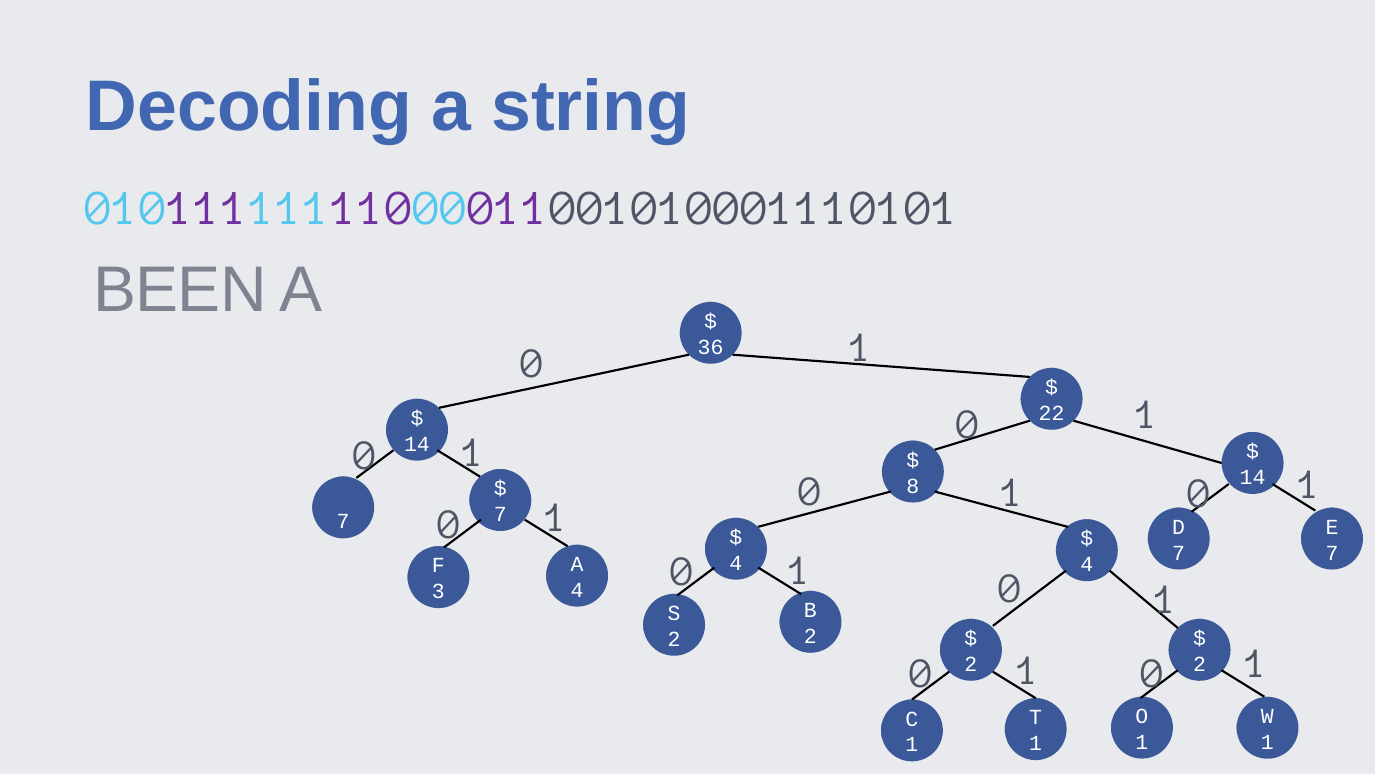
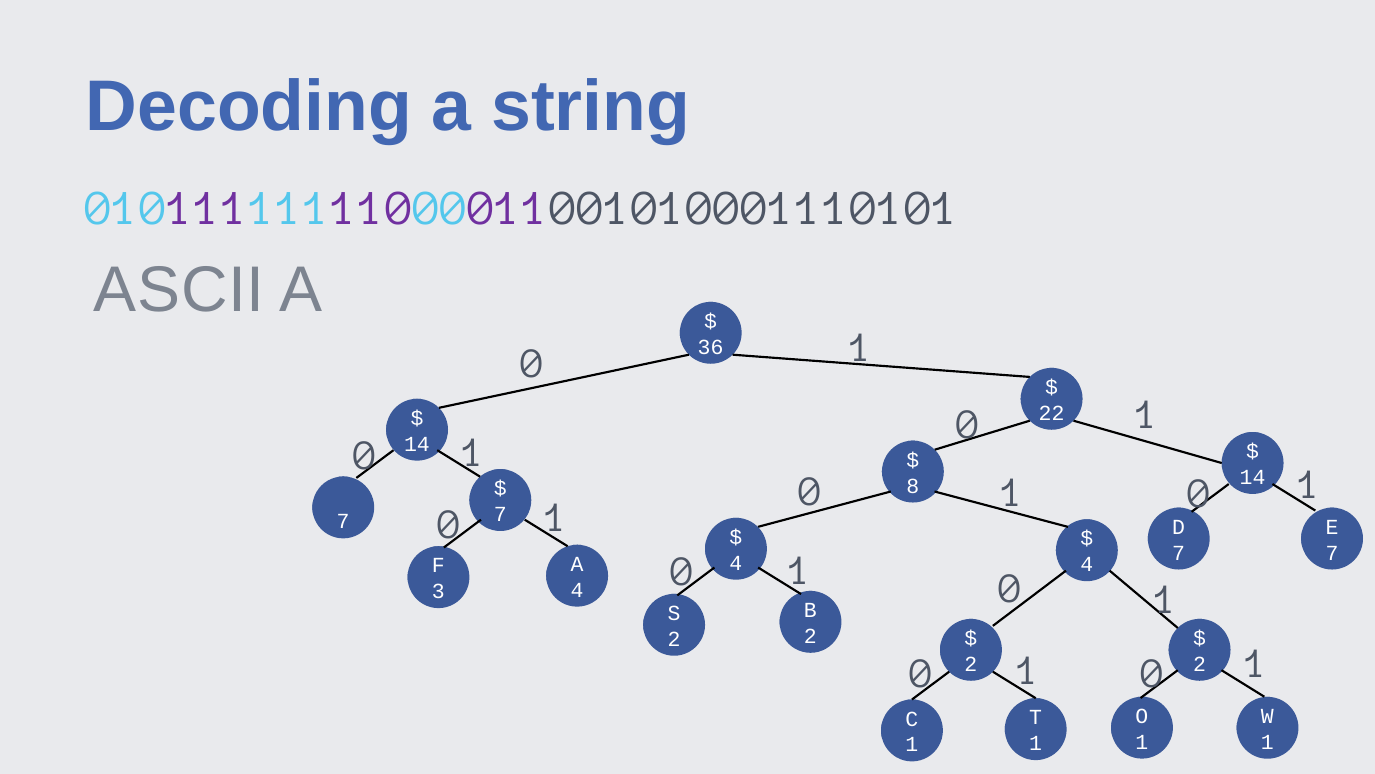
BEEN: BEEN -> ASCII
